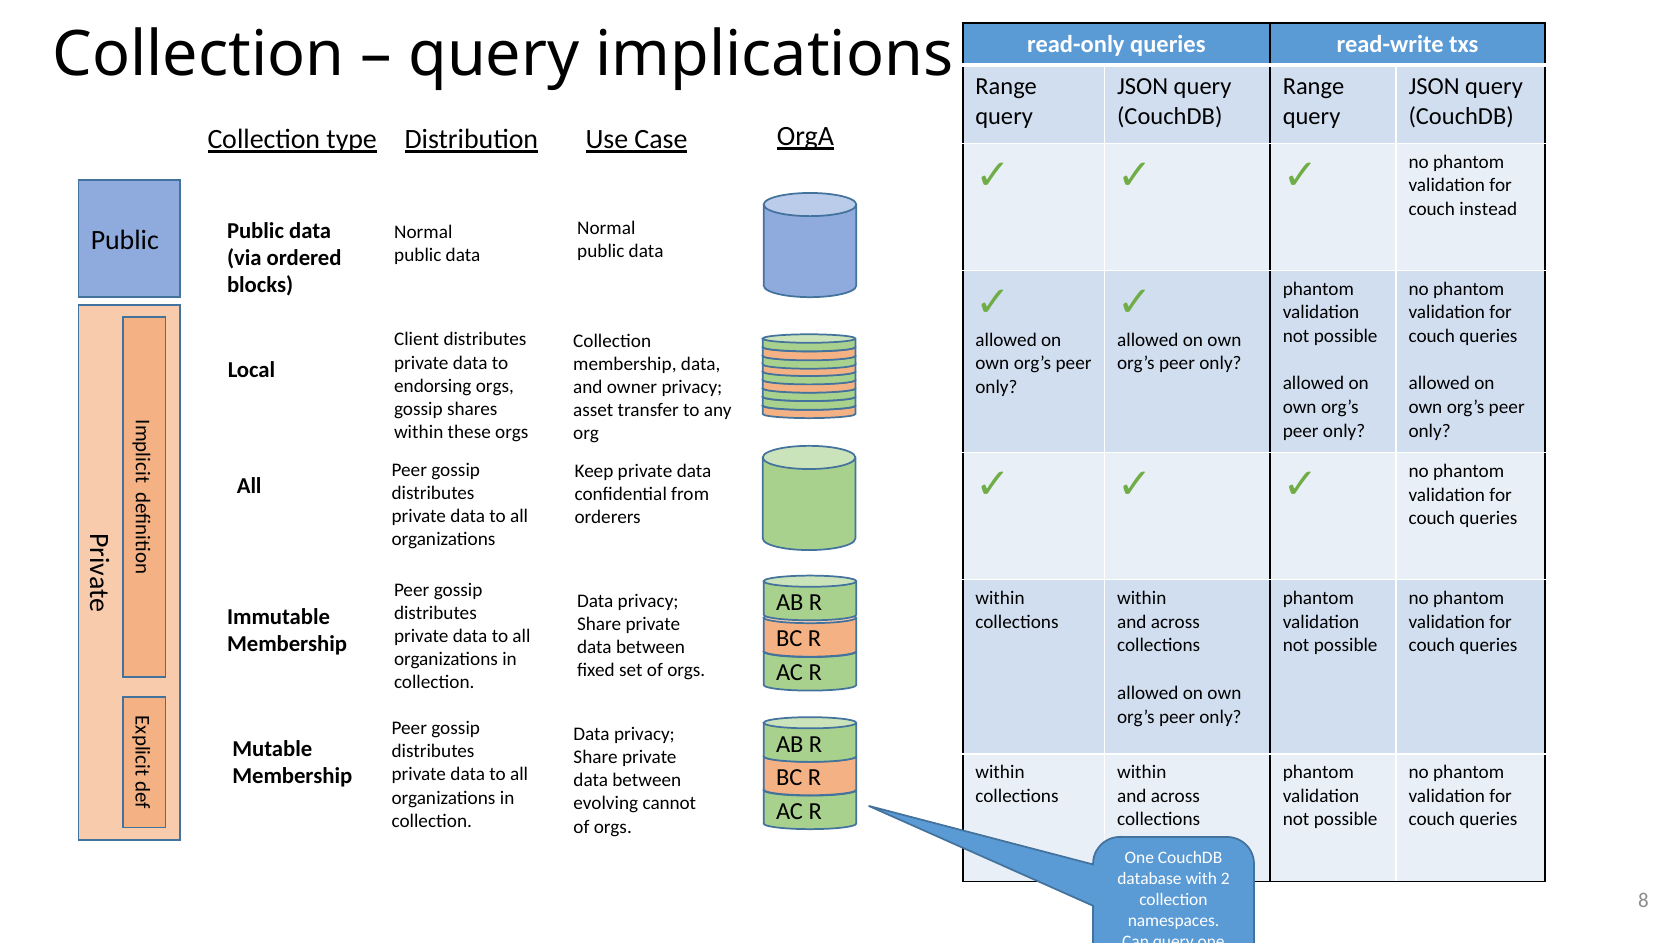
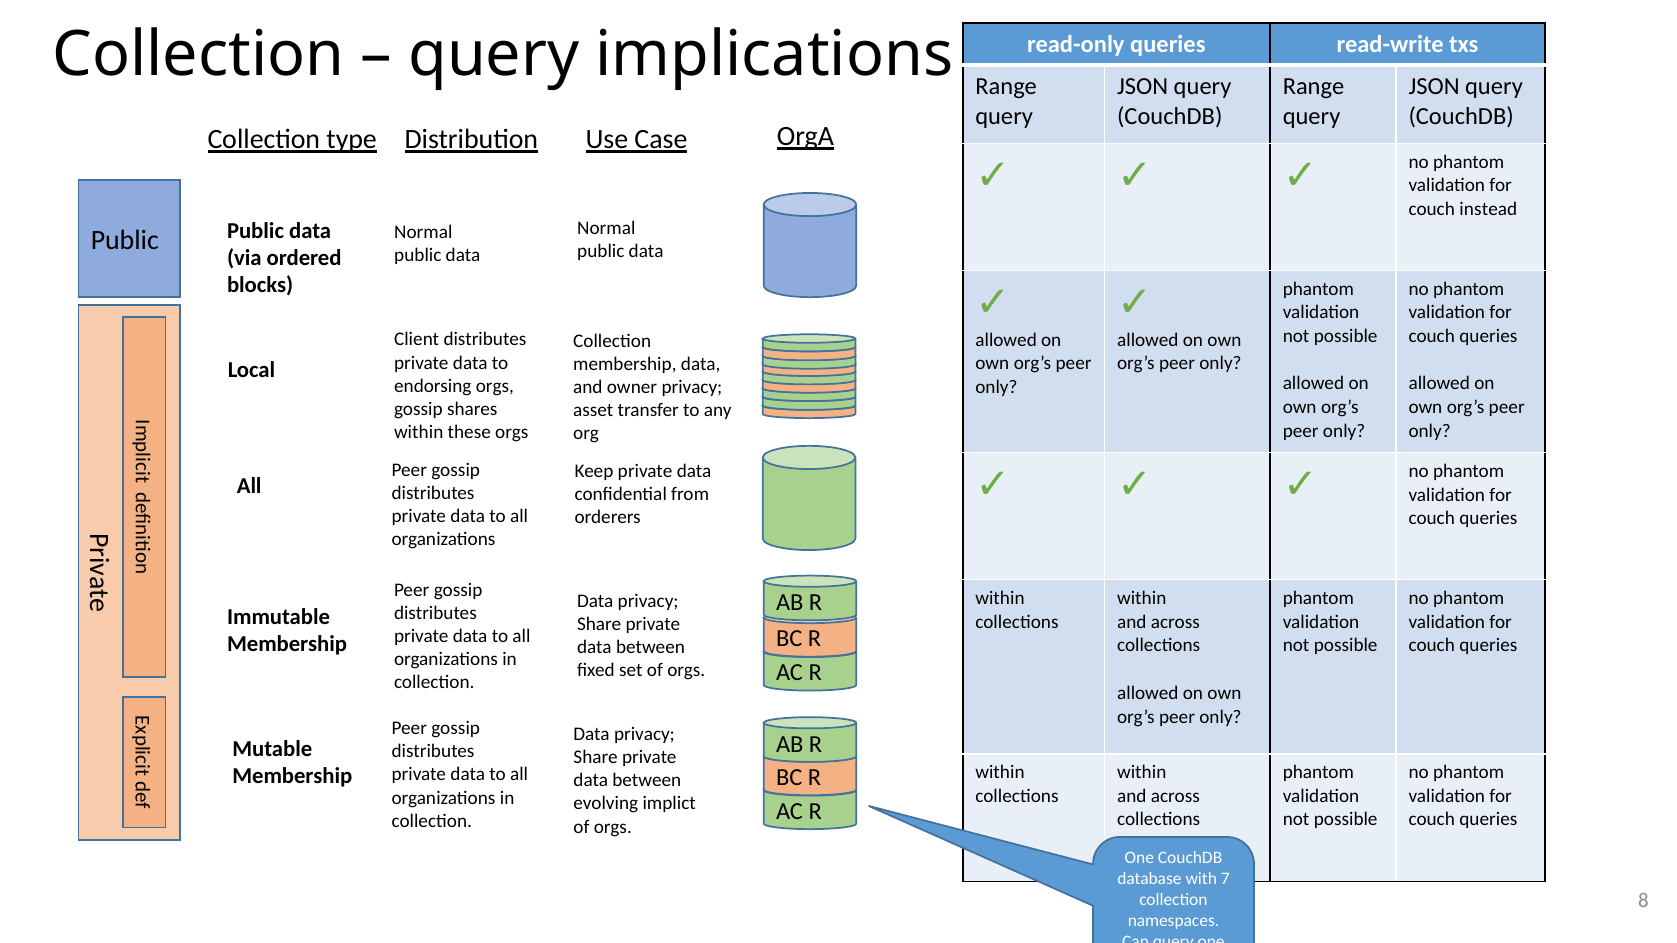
cannot: cannot -> implict
2: 2 -> 7
